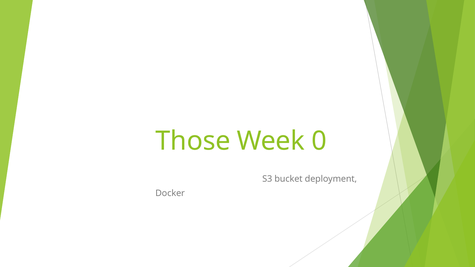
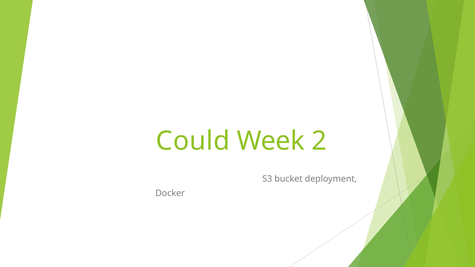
Those: Those -> Could
0: 0 -> 2
